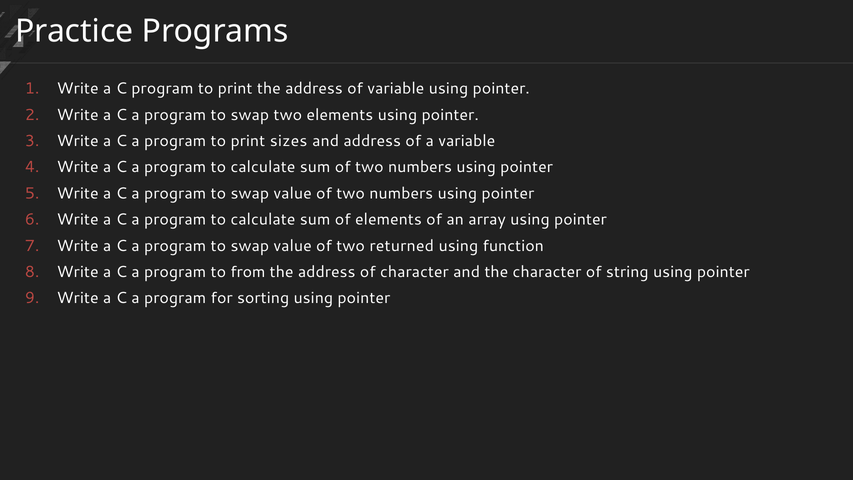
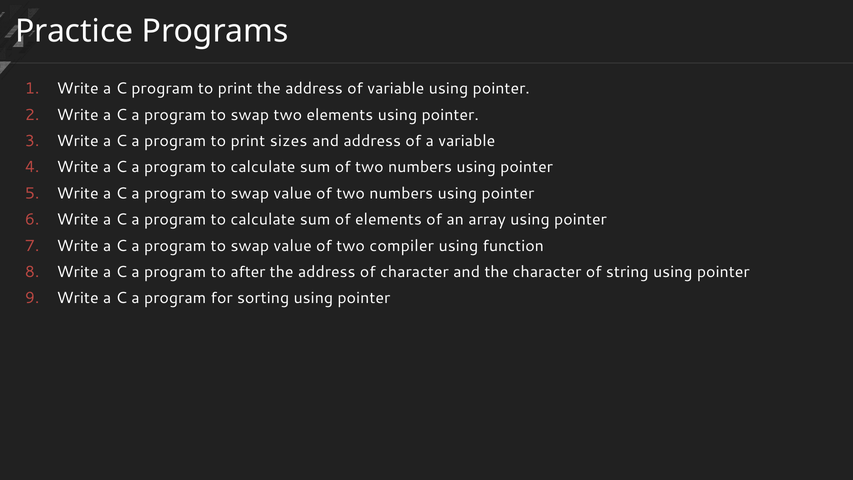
returned: returned -> compiler
from: from -> after
